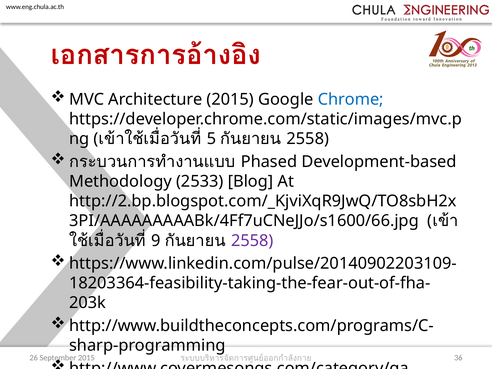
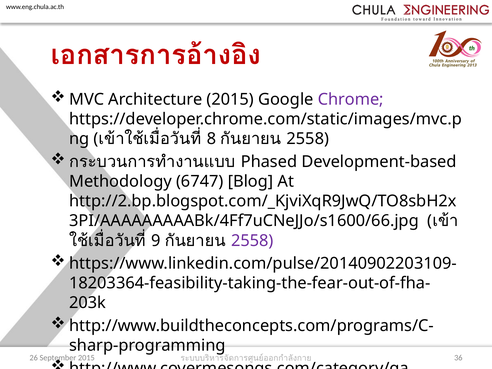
Chrome colour: blue -> purple
5: 5 -> 8
2533: 2533 -> 6747
